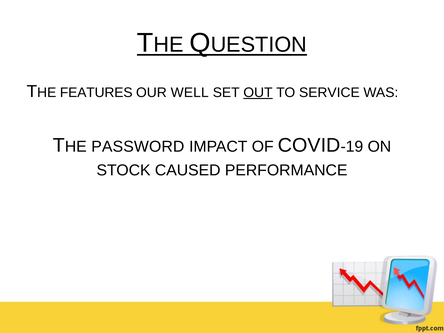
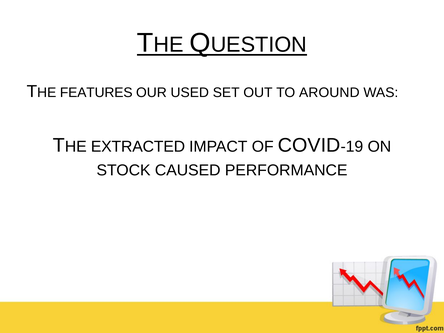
WELL: WELL -> USED
OUT underline: present -> none
SERVICE: SERVICE -> AROUND
PASSWORD: PASSWORD -> EXTRACTED
